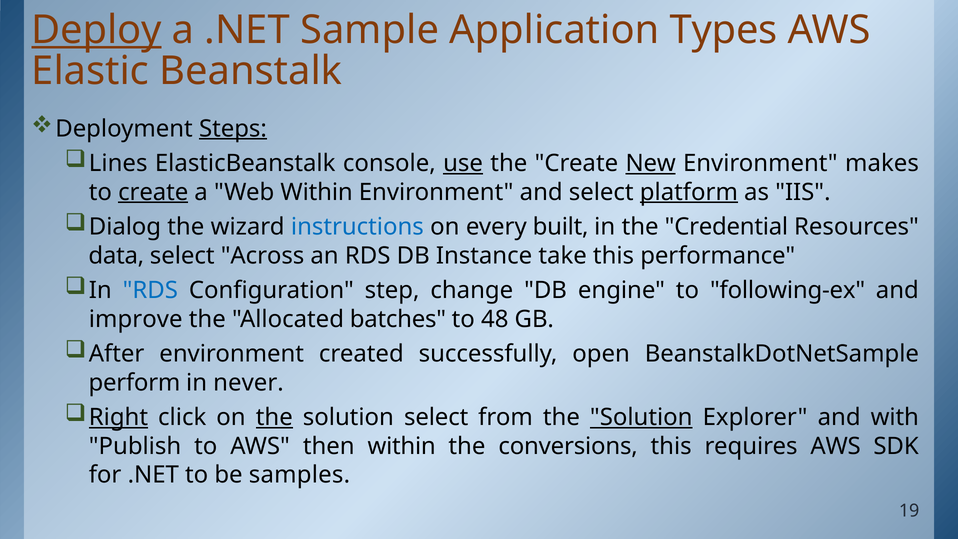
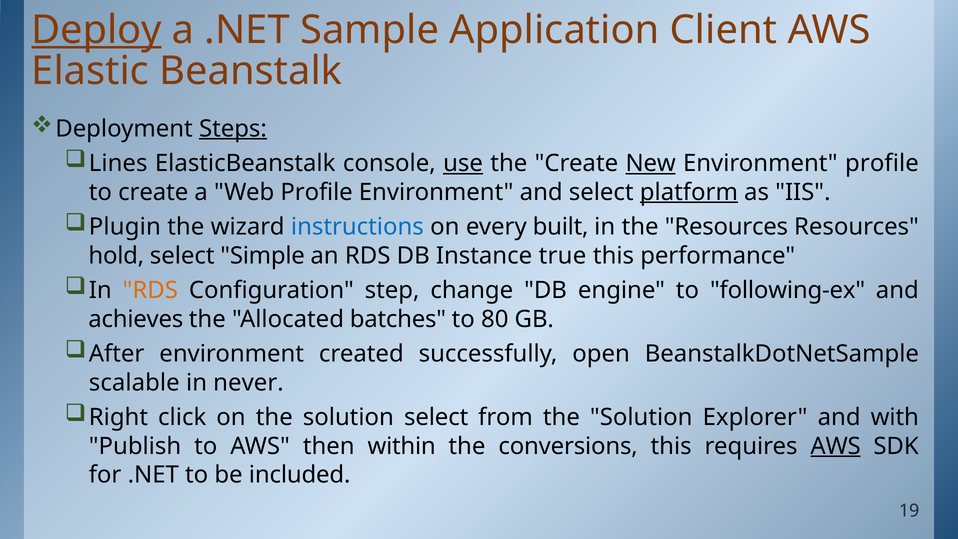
Types: Types -> Client
Environment makes: makes -> profile
create at (153, 192) underline: present -> none
Web Within: Within -> Profile
Dialog: Dialog -> Plugin
the Credential: Credential -> Resources
data: data -> hold
Across: Across -> Simple
take: take -> true
RDS at (150, 290) colour: blue -> orange
improve: improve -> achieves
48: 48 -> 80
perform: perform -> scalable
Right underline: present -> none
the at (274, 417) underline: present -> none
Solution at (641, 417) underline: present -> none
AWS at (836, 446) underline: none -> present
samples: samples -> included
